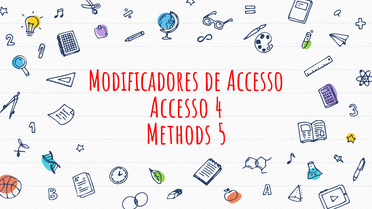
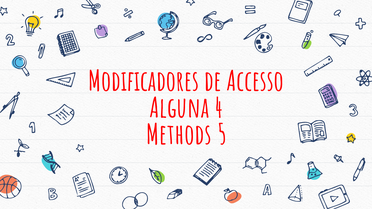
Accesso at (179, 109): Accesso -> Alguna
